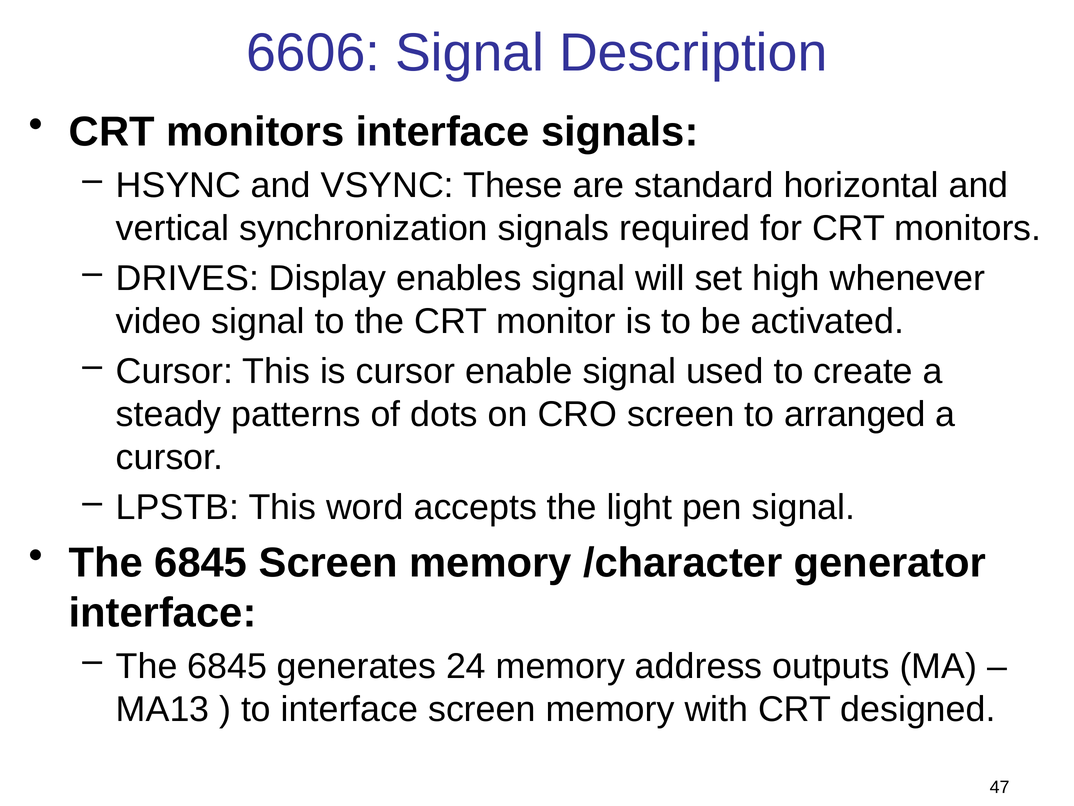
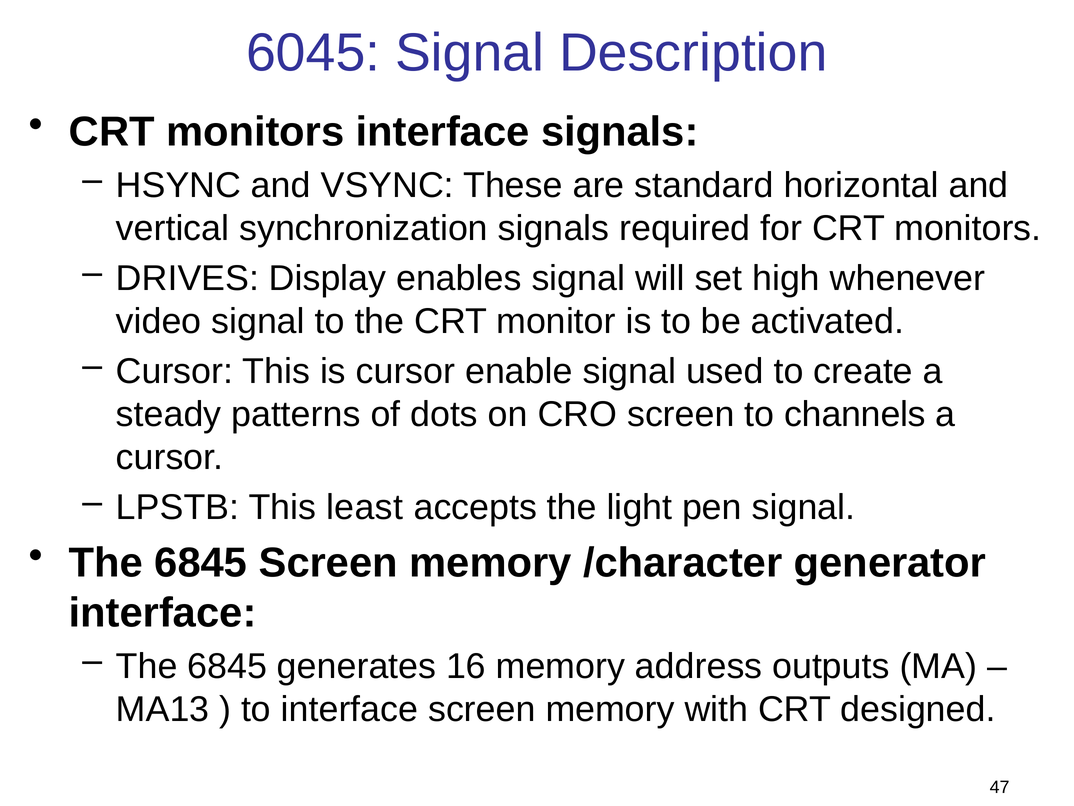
6606: 6606 -> 6045
arranged: arranged -> channels
word: word -> least
24: 24 -> 16
